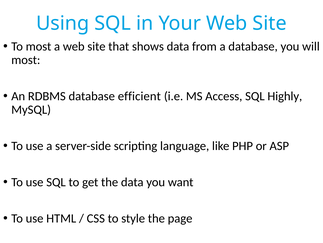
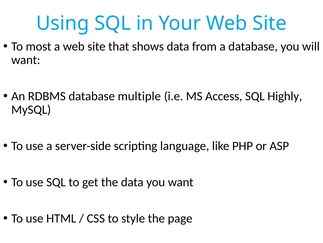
most at (26, 60): most -> want
efficient: efficient -> multiple
